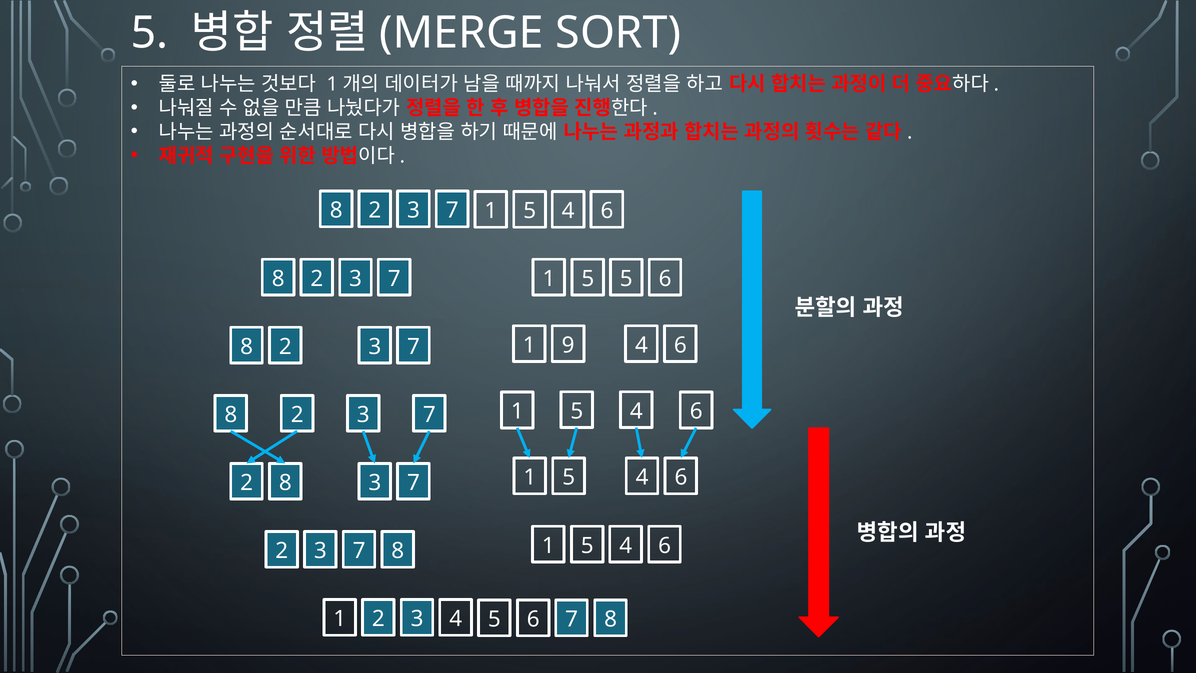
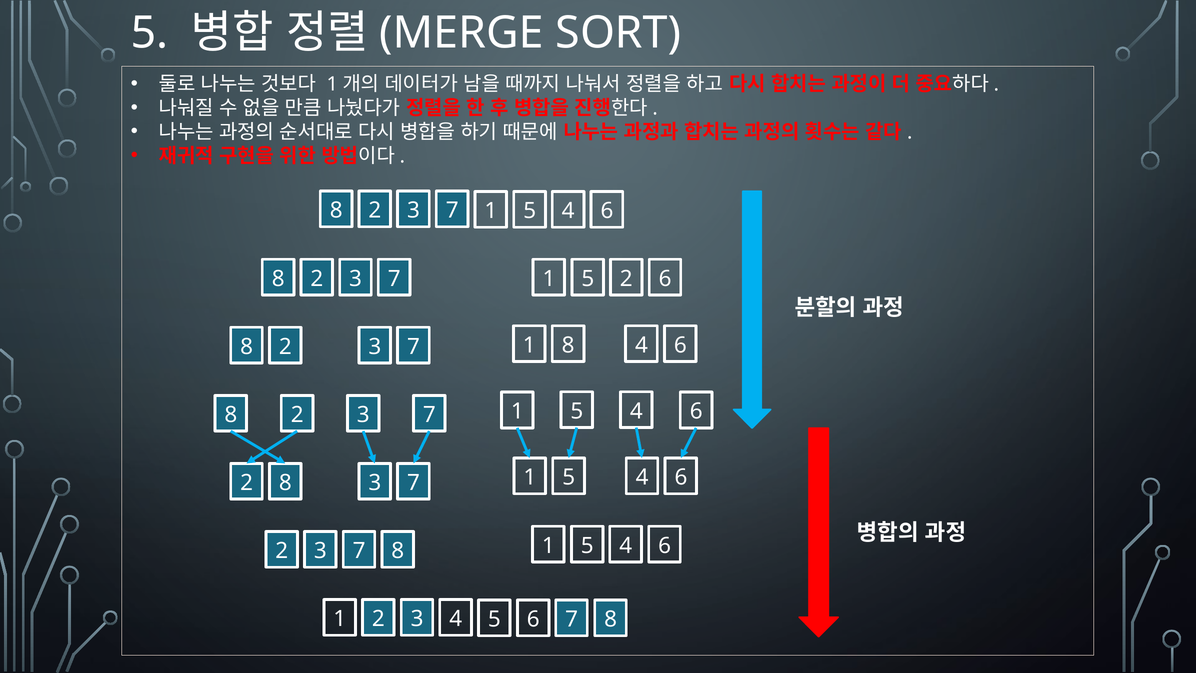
5 5: 5 -> 2
1 9: 9 -> 8
